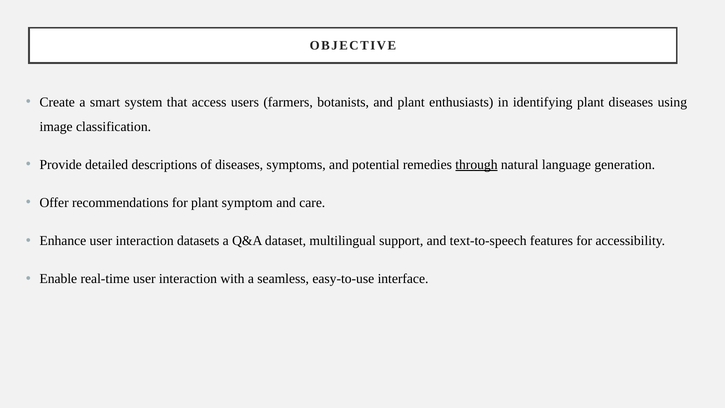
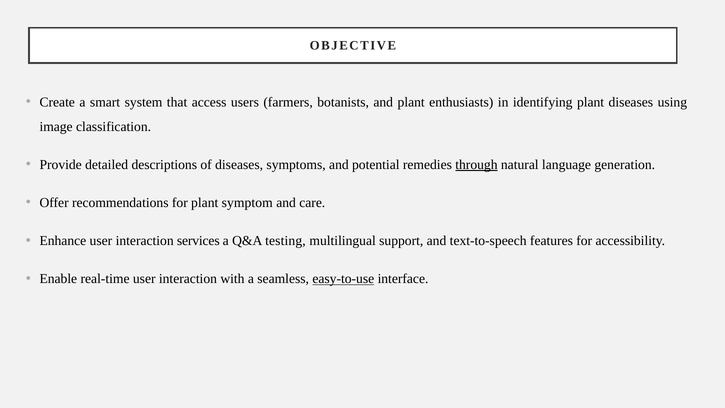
datasets: datasets -> services
dataset: dataset -> testing
easy-to-use underline: none -> present
